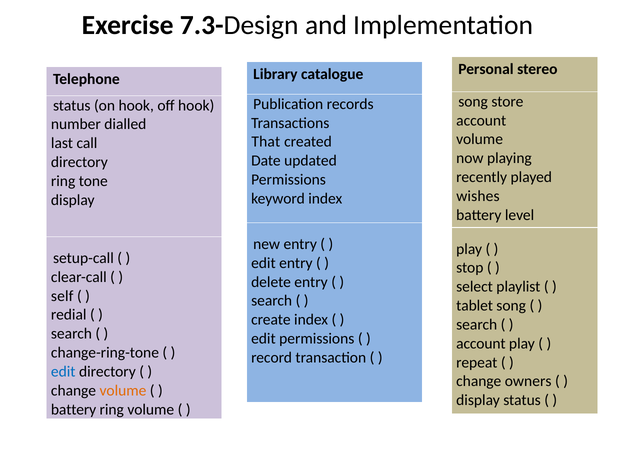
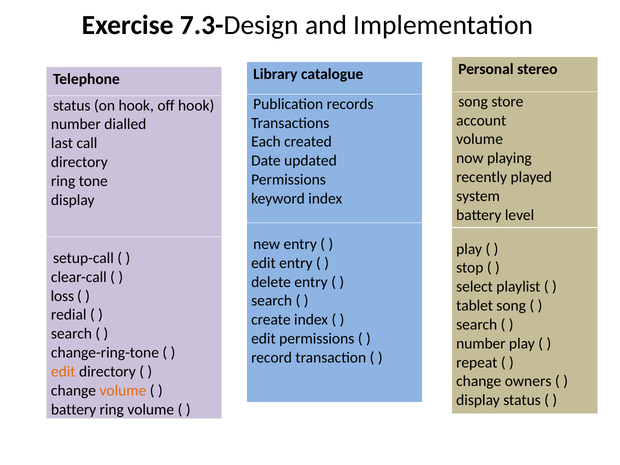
That: That -> Each
wishes: wishes -> system
self: self -> loss
account at (481, 344): account -> number
edit at (63, 372) colour: blue -> orange
